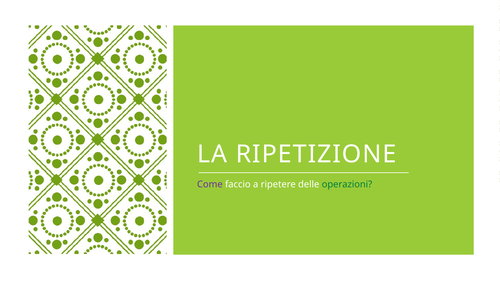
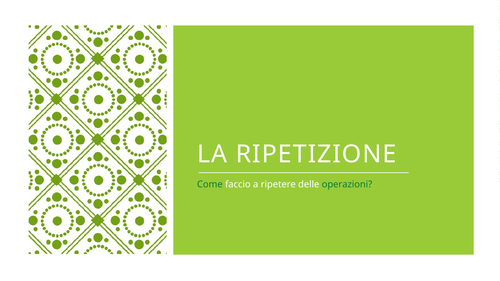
Come colour: purple -> green
